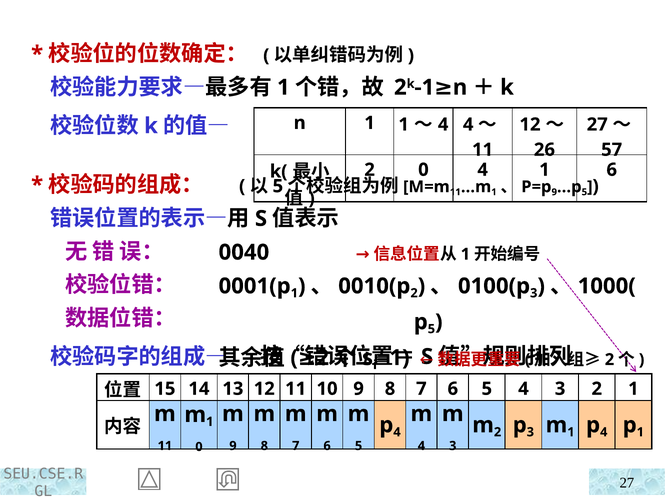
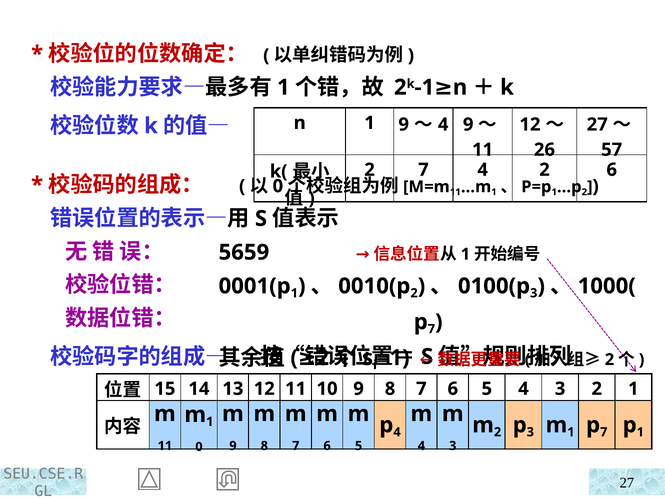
1 1: 1 -> 9
4 4: 4 -> 9
2 0: 0 -> 7
4 1: 1 -> 2
5 at (278, 186): 5 -> 0
9 at (554, 192): 9 -> 1
5 at (584, 192): 5 -> 2
0040: 0040 -> 5659
5 at (431, 329): 5 -> 7
4 at (604, 433): 4 -> 7
